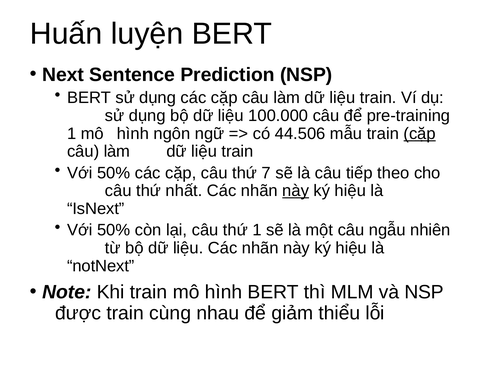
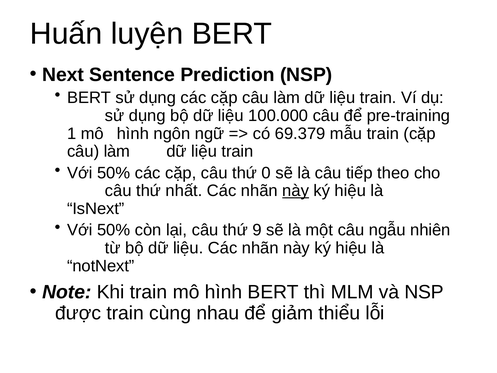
44.506: 44.506 -> 69.379
cặp at (420, 133) underline: present -> none
7: 7 -> 0
thứ 1: 1 -> 9
